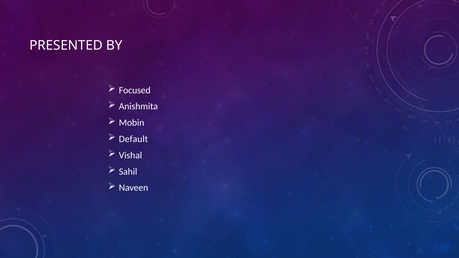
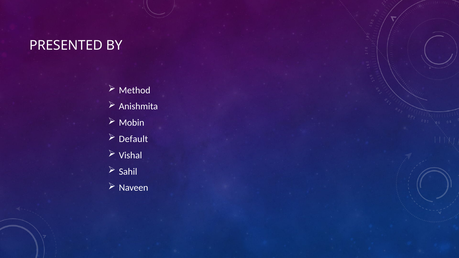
Focused: Focused -> Method
